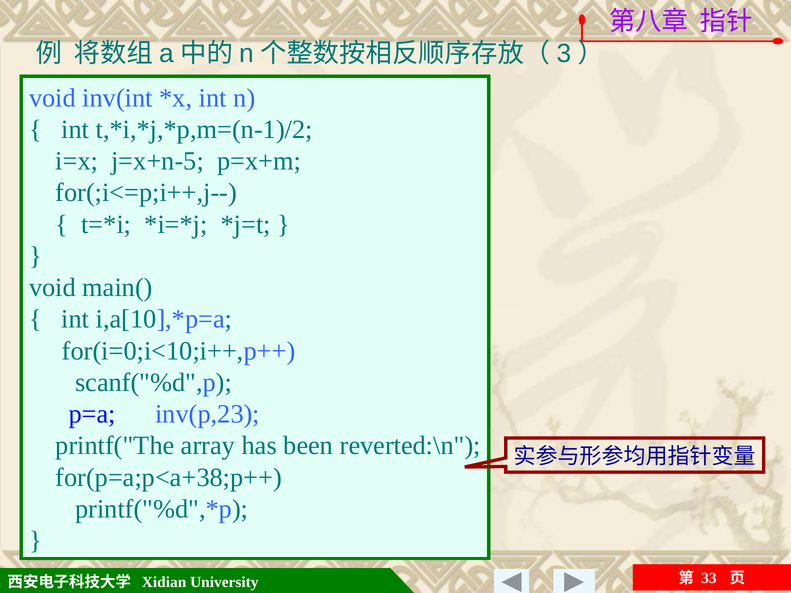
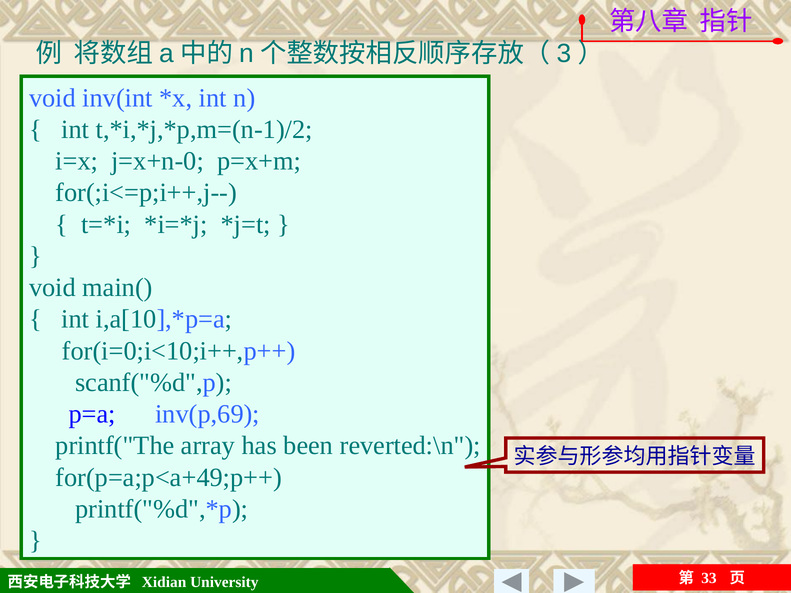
j=x+n-5: j=x+n-5 -> j=x+n-0
inv(p,23: inv(p,23 -> inv(p,69
for(p=a;p<a+38;p++: for(p=a;p<a+38;p++ -> for(p=a;p<a+49;p++
